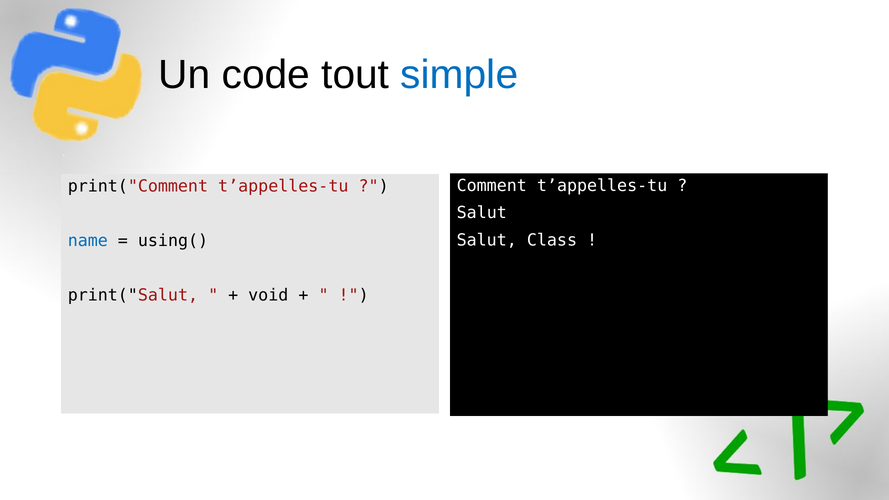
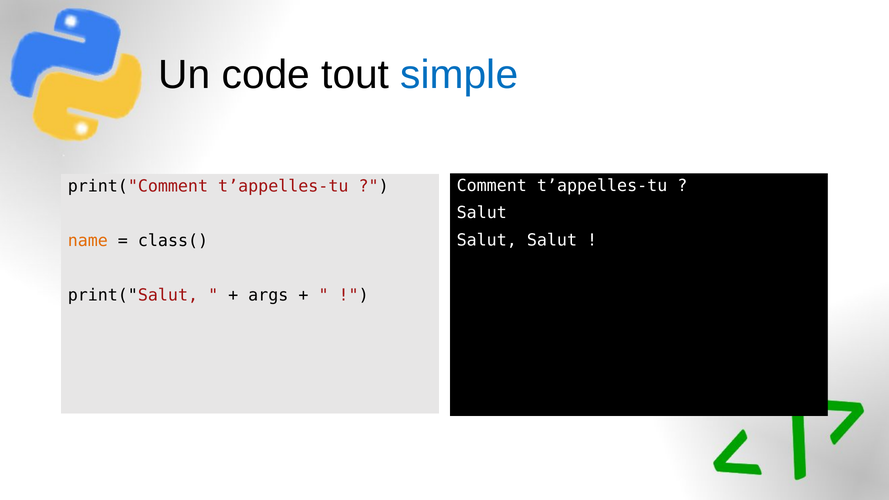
Class at (552, 240): Class -> Salut
name colour: blue -> orange
using(: using( -> class(
void: void -> args
